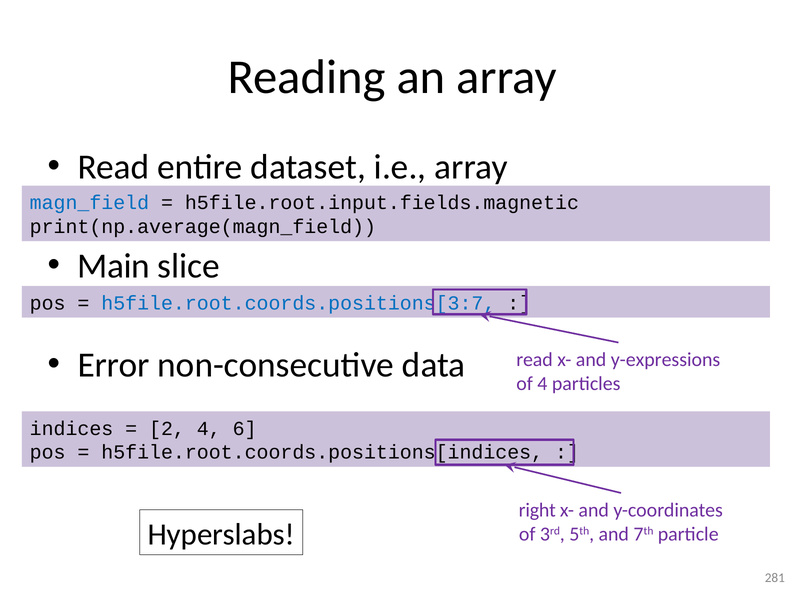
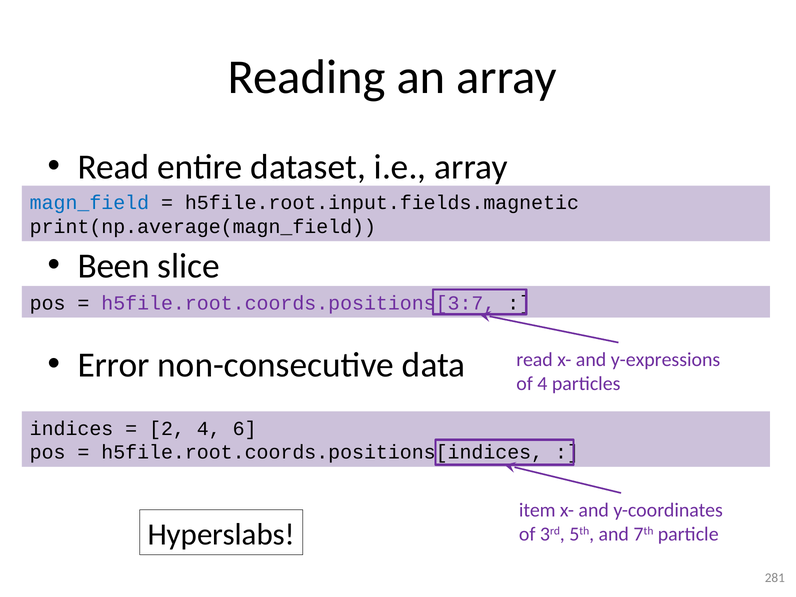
Main: Main -> Been
h5file.root.coords.positions[3:7 colour: blue -> purple
right: right -> item
